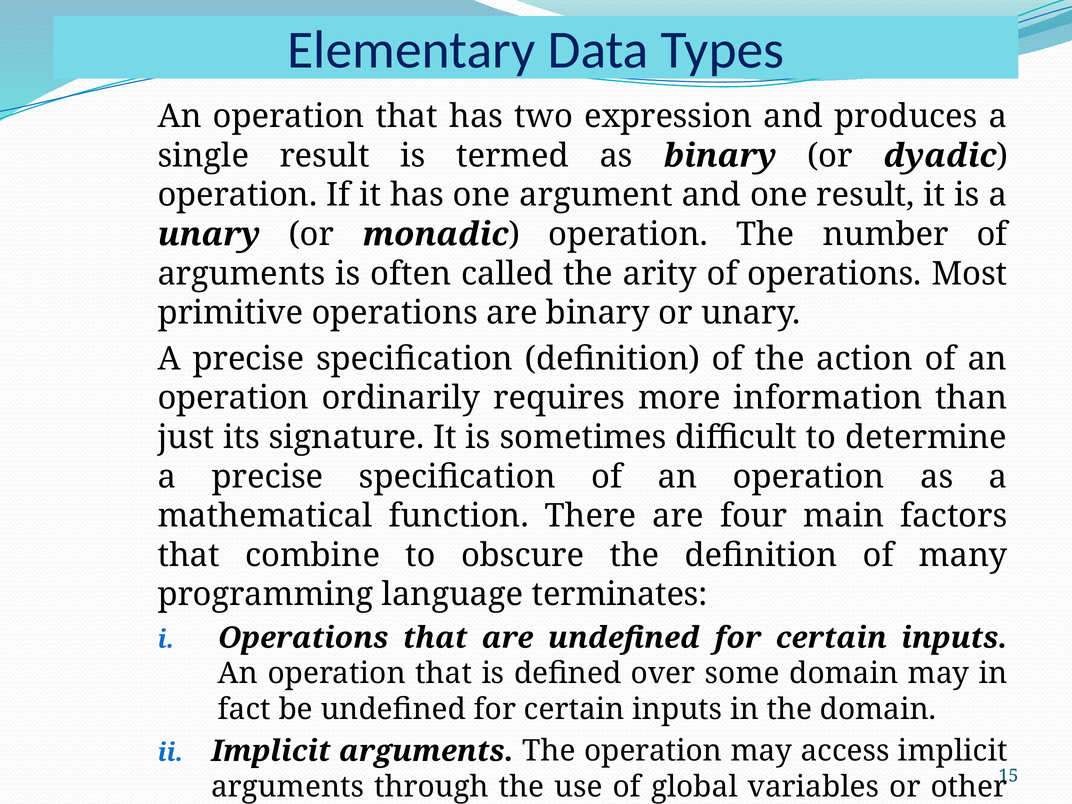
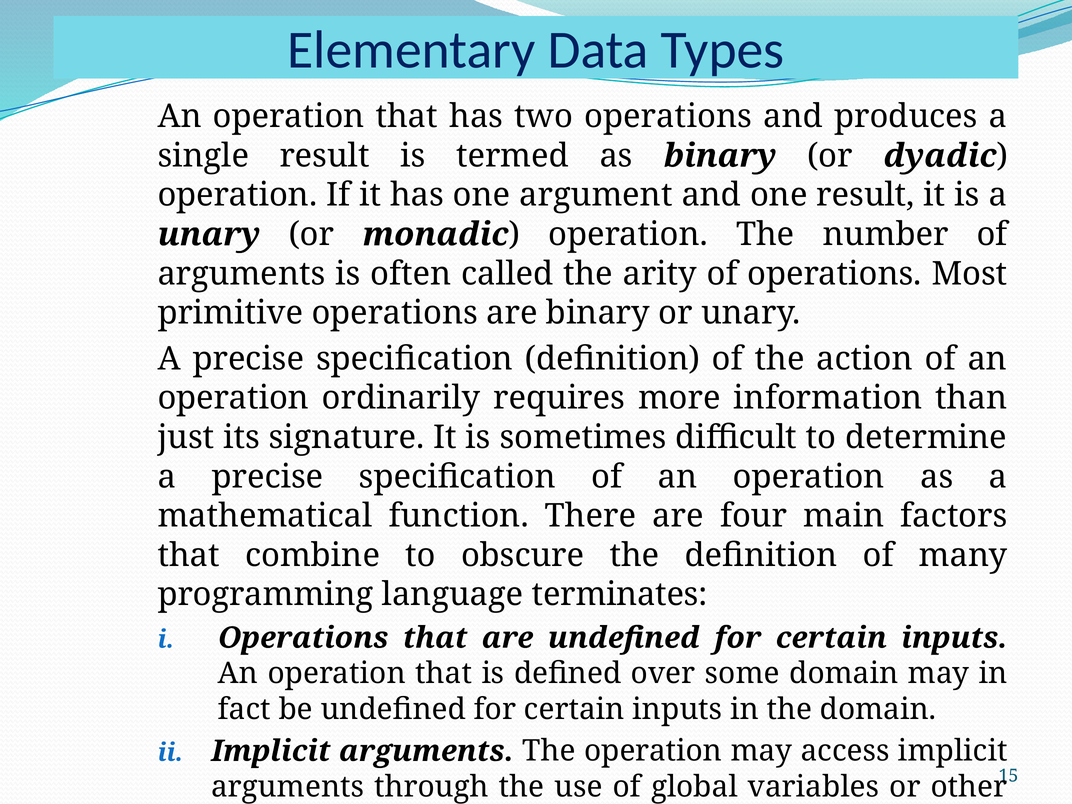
two expression: expression -> operations
